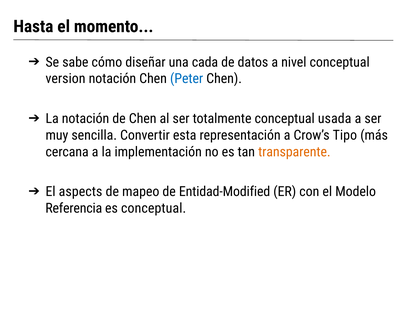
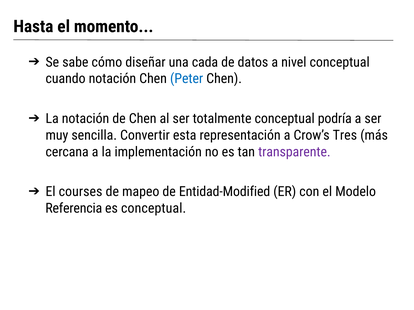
version: version -> cuando
usada: usada -> podría
Tipo: Tipo -> Tres
transparente colour: orange -> purple
aspects: aspects -> courses
